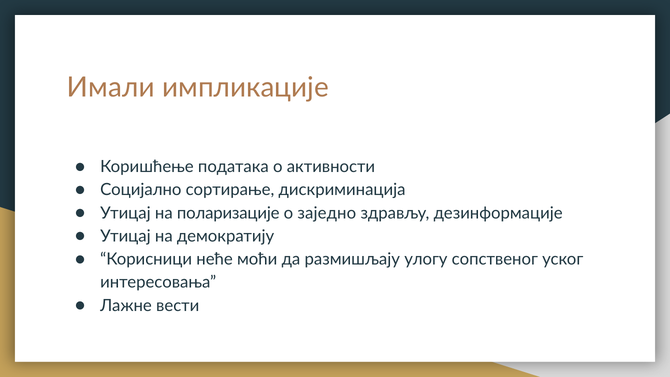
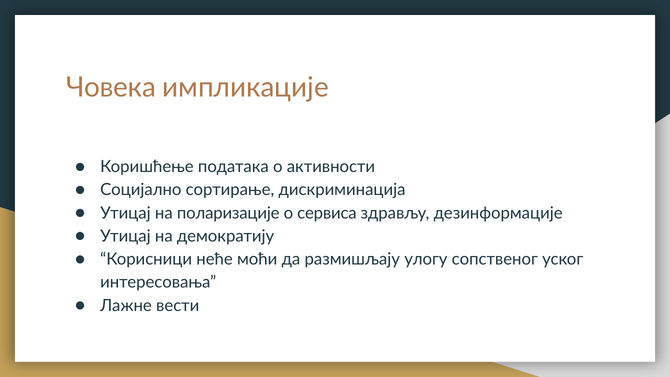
Имали: Имали -> Човека
заједно: заједно -> сервиса
